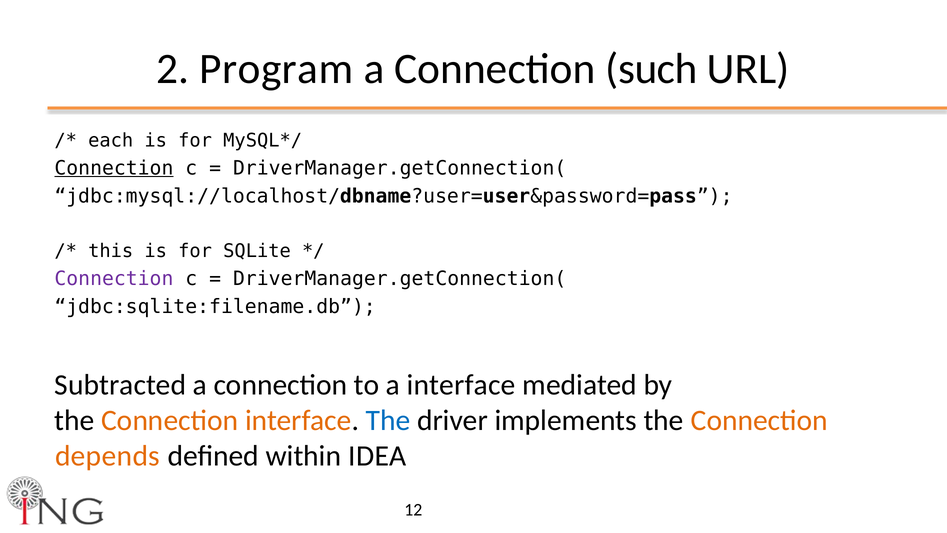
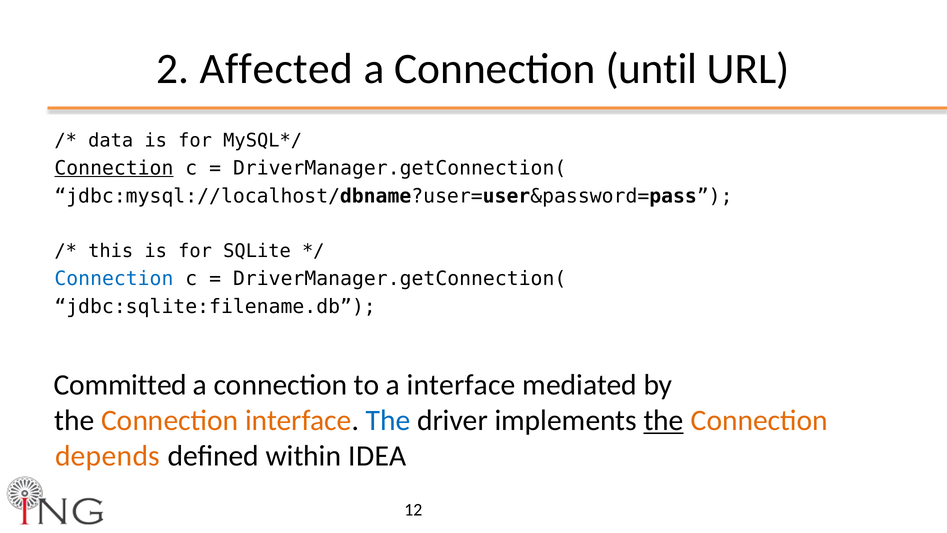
Program: Program -> Affected
such: such -> until
each: each -> data
Connection at (114, 278) colour: purple -> blue
Subtracted: Subtracted -> Committed
the at (664, 420) underline: none -> present
